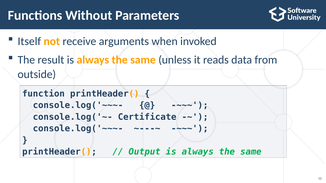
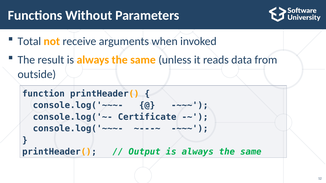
Itself: Itself -> Total
